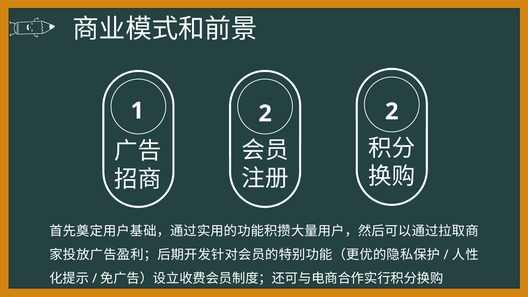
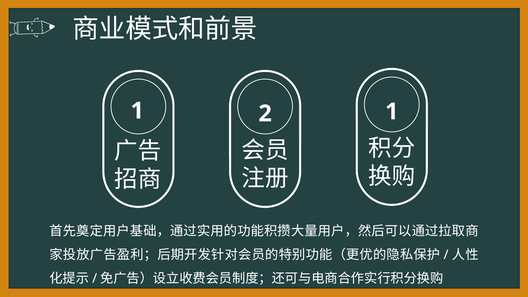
2 2: 2 -> 1
